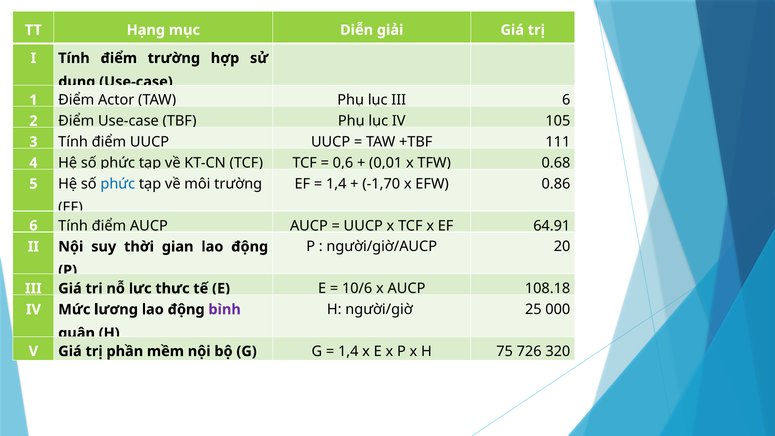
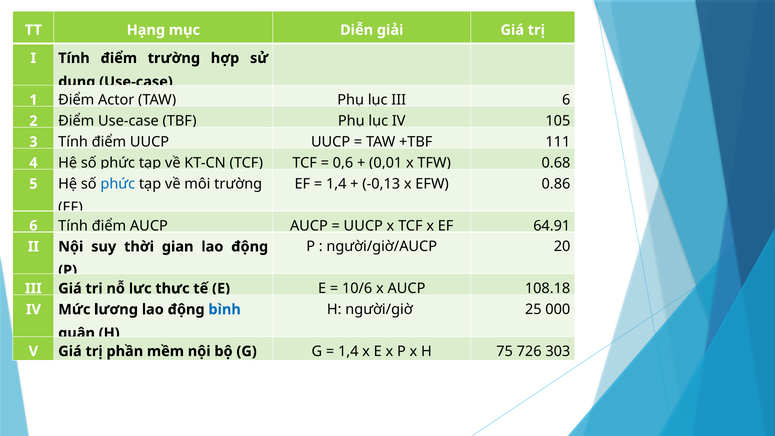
-1,70: -1,70 -> -0,13
bình colour: purple -> blue
320: 320 -> 303
